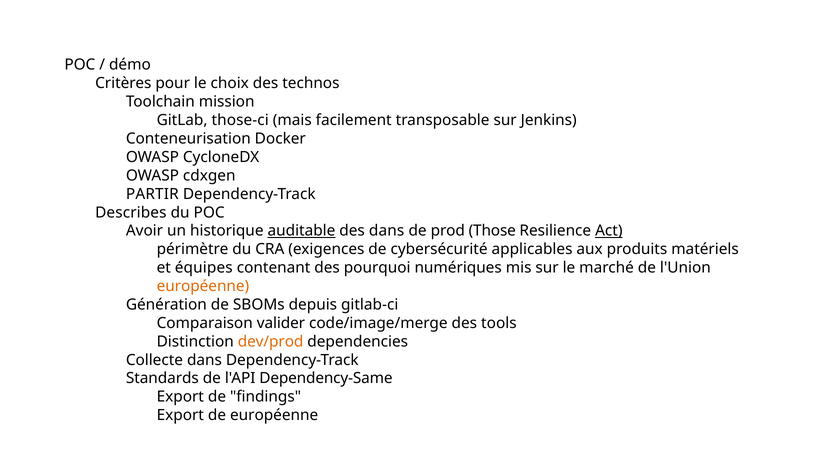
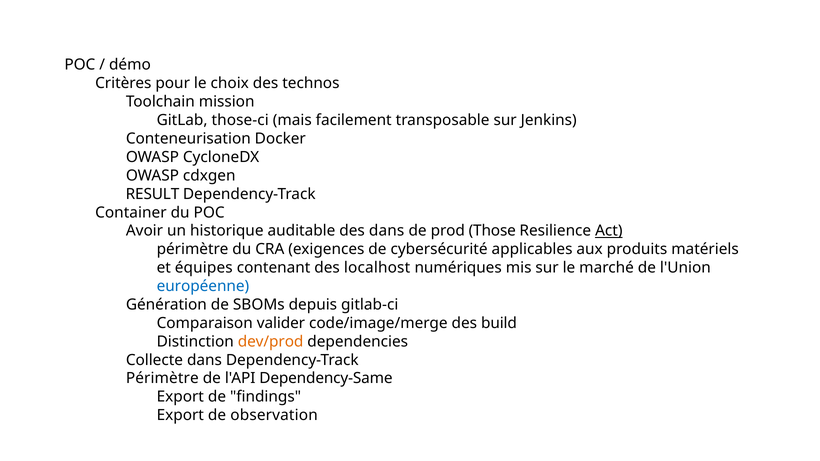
PARTIR: PARTIR -> RESULT
Describes: Describes -> Container
auditable underline: present -> none
pourquoi: pourquoi -> localhost
européenne at (203, 286) colour: orange -> blue
tools: tools -> build
Standards at (162, 379): Standards -> Périmètre
de européenne: européenne -> observation
